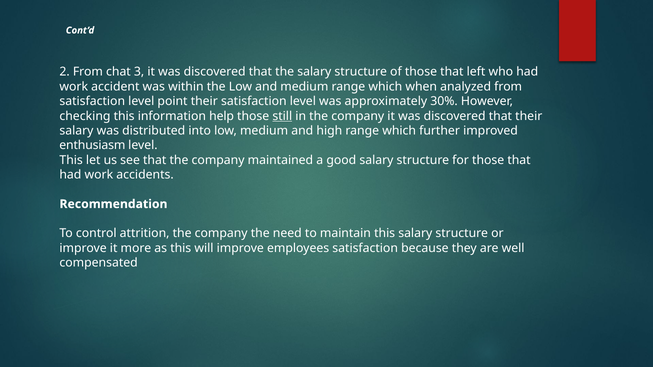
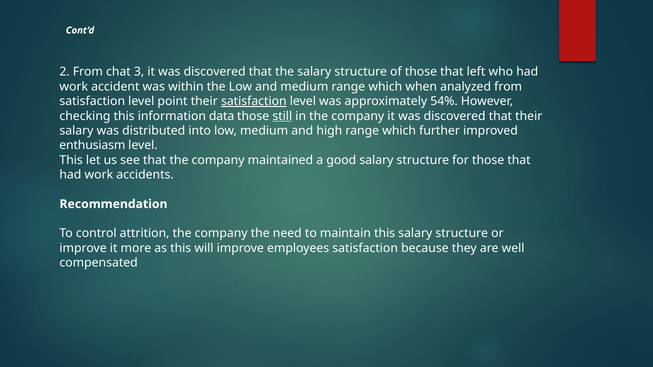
satisfaction at (254, 101) underline: none -> present
30%: 30% -> 54%
help: help -> data
